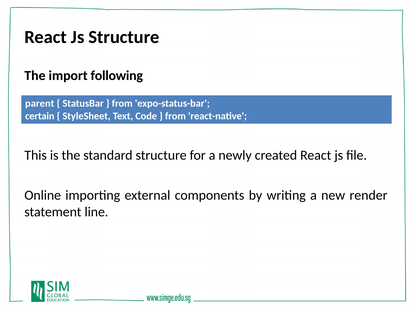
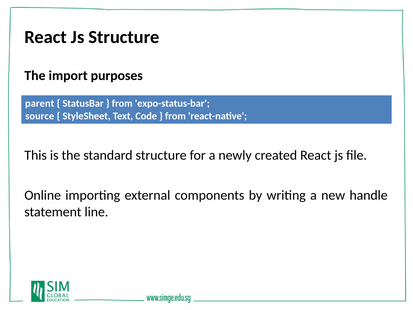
following: following -> purposes
certain: certain -> source
render: render -> handle
